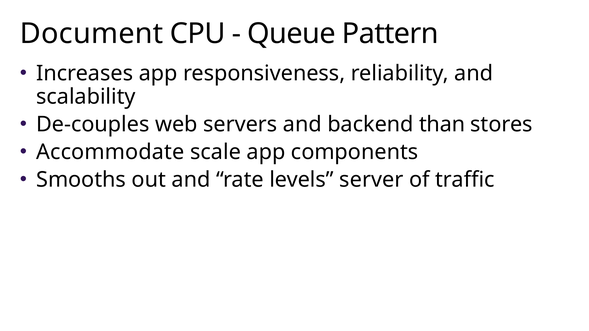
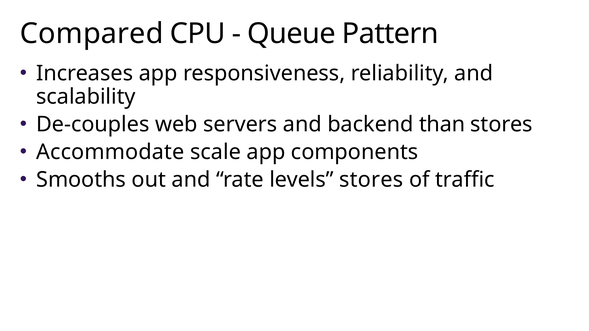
Document: Document -> Compared
levels server: server -> stores
